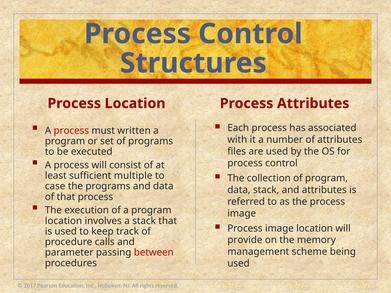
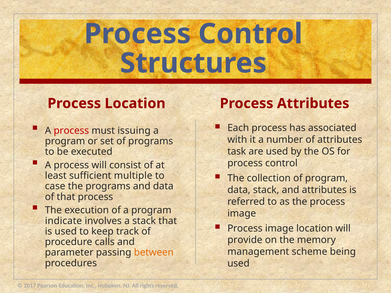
written: written -> issuing
files: files -> task
location at (63, 221): location -> indicate
between colour: red -> orange
